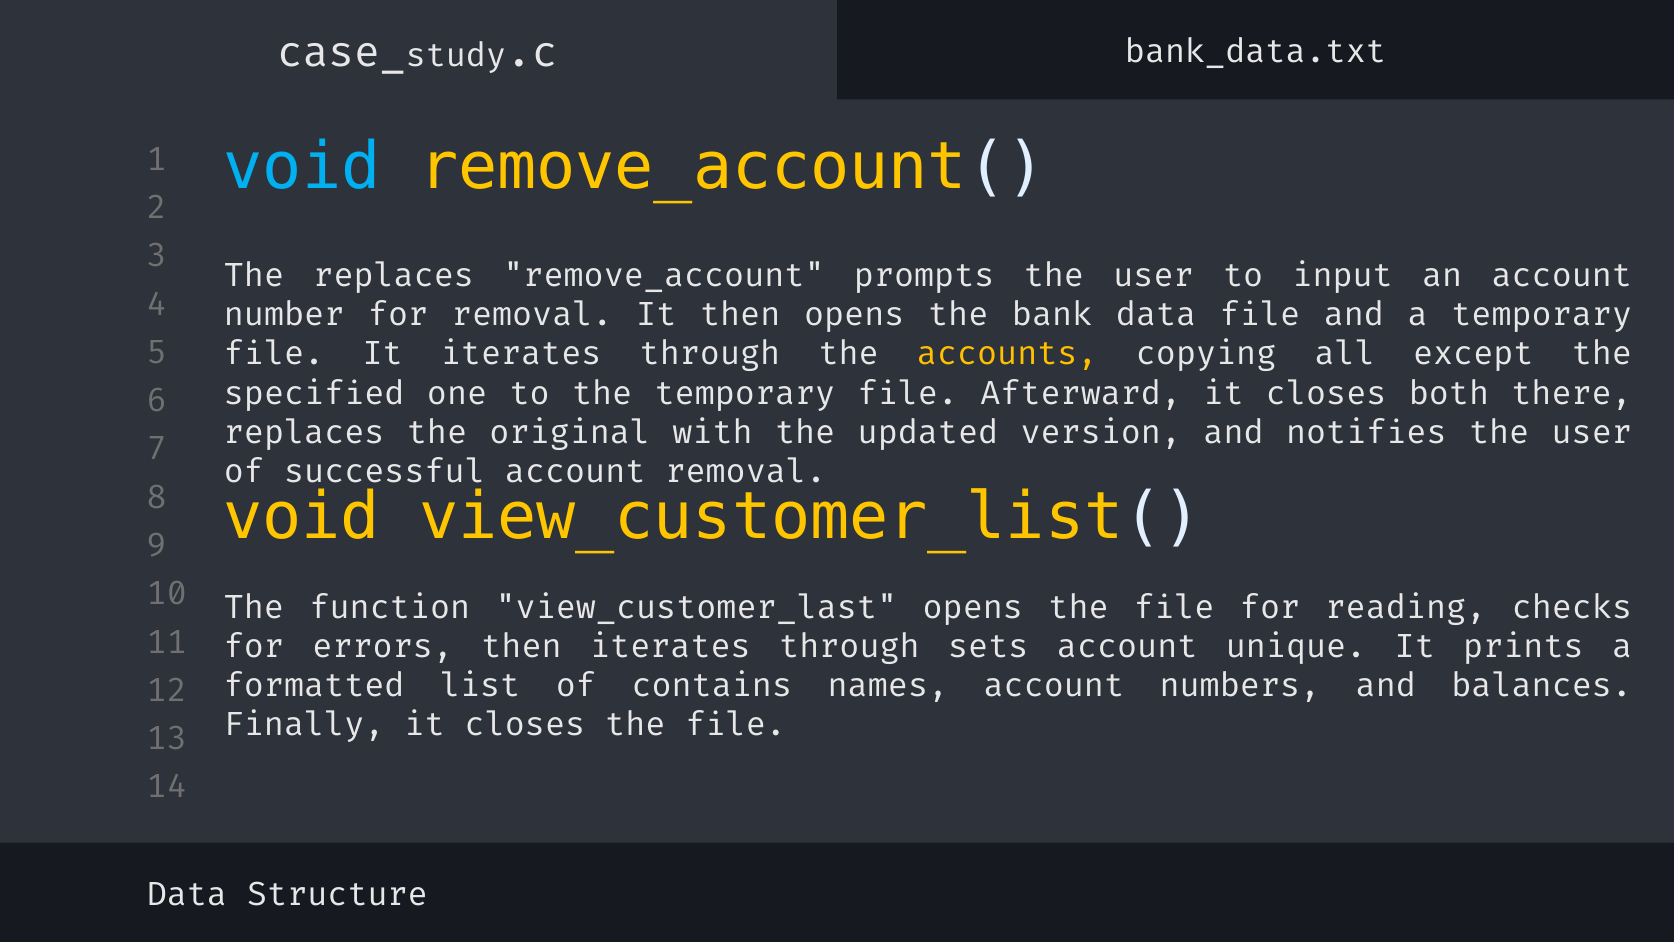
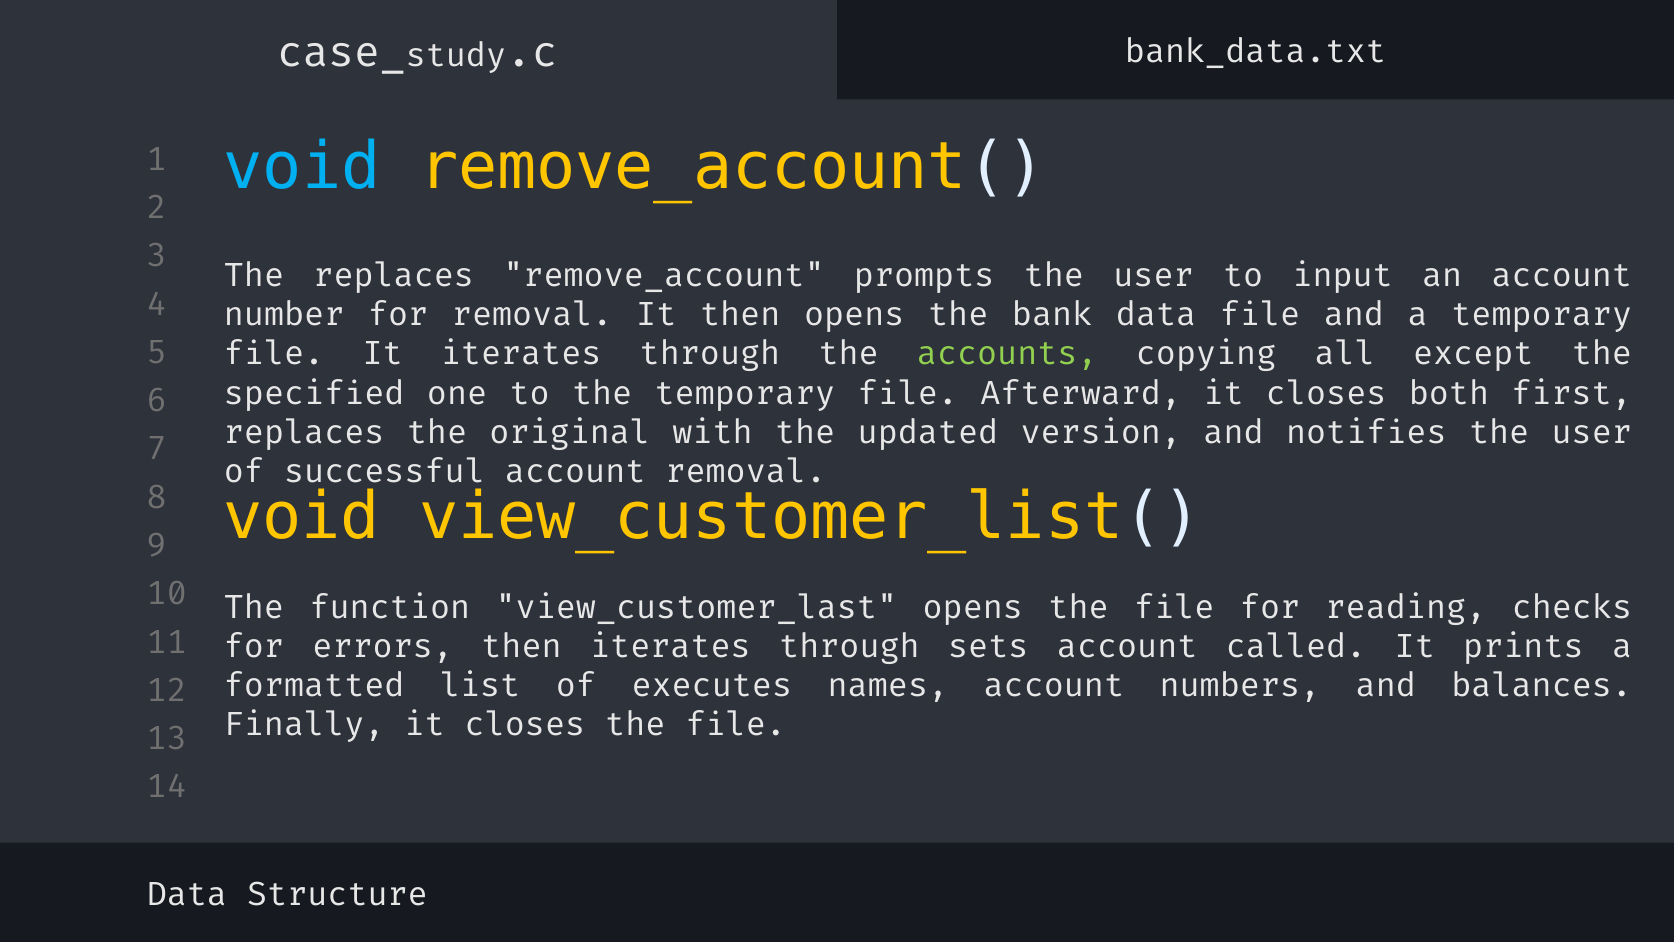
accounts colour: yellow -> light green
there: there -> first
unique: unique -> called
contains: contains -> executes
